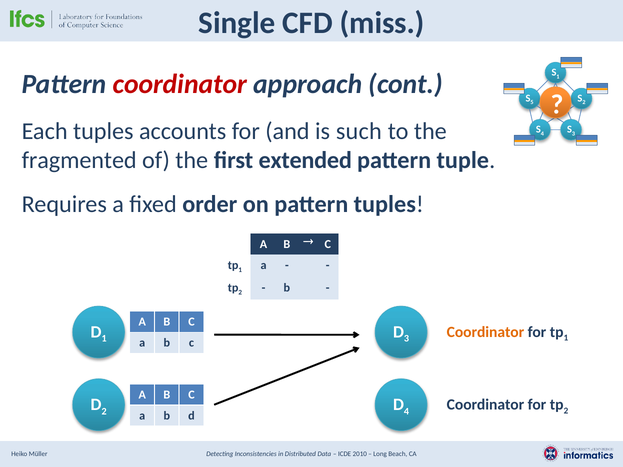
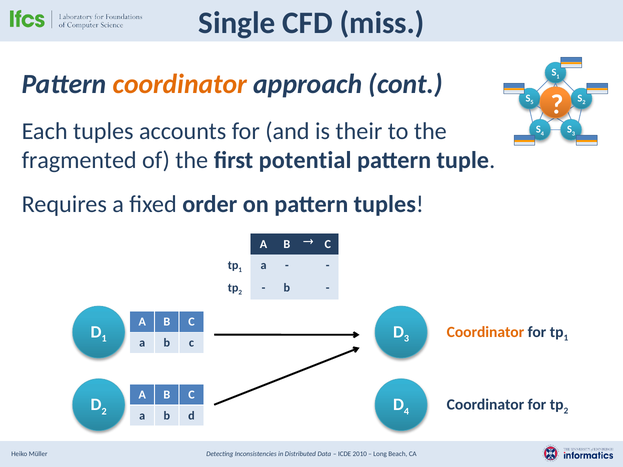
coordinator at (180, 84) colour: red -> orange
such: such -> their
extended: extended -> potential
